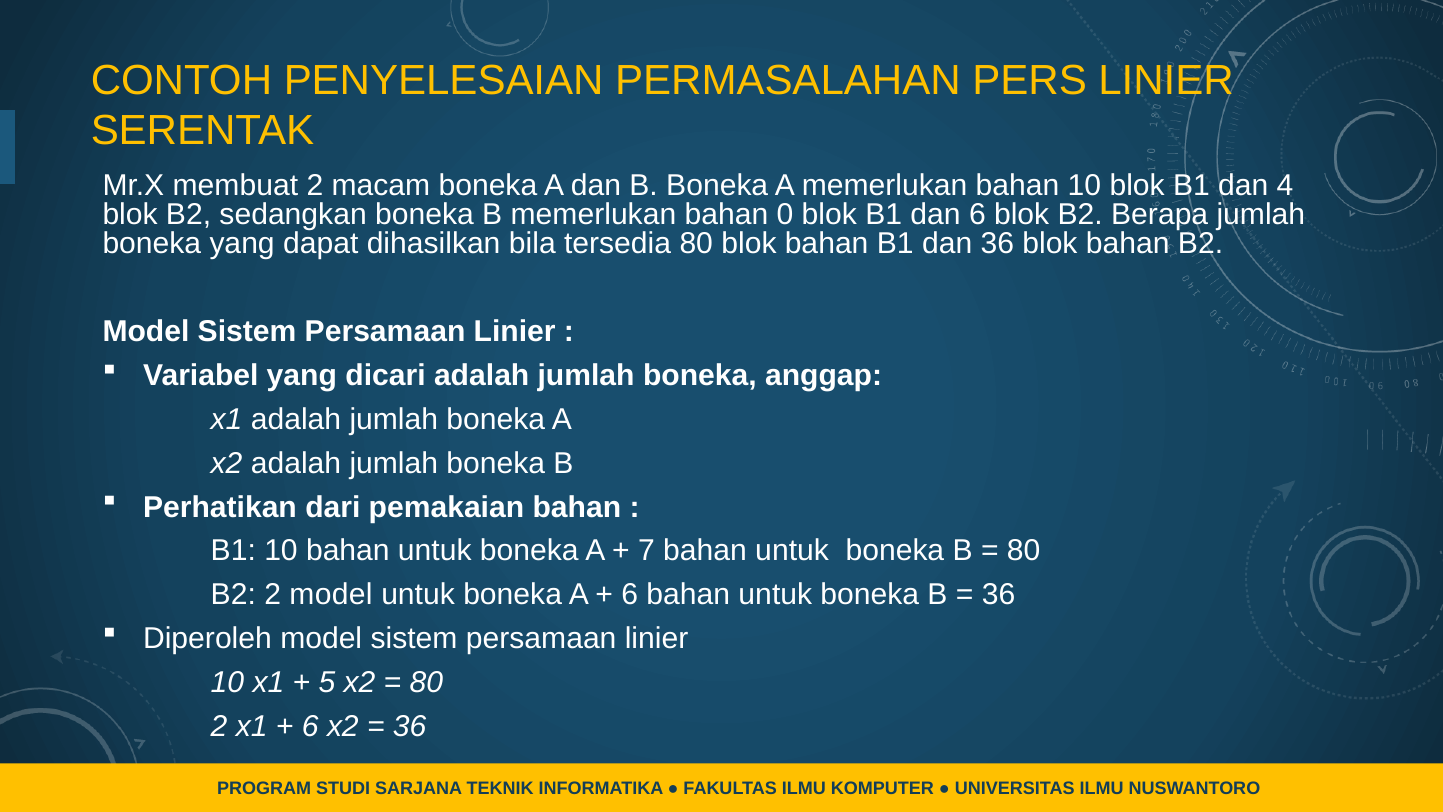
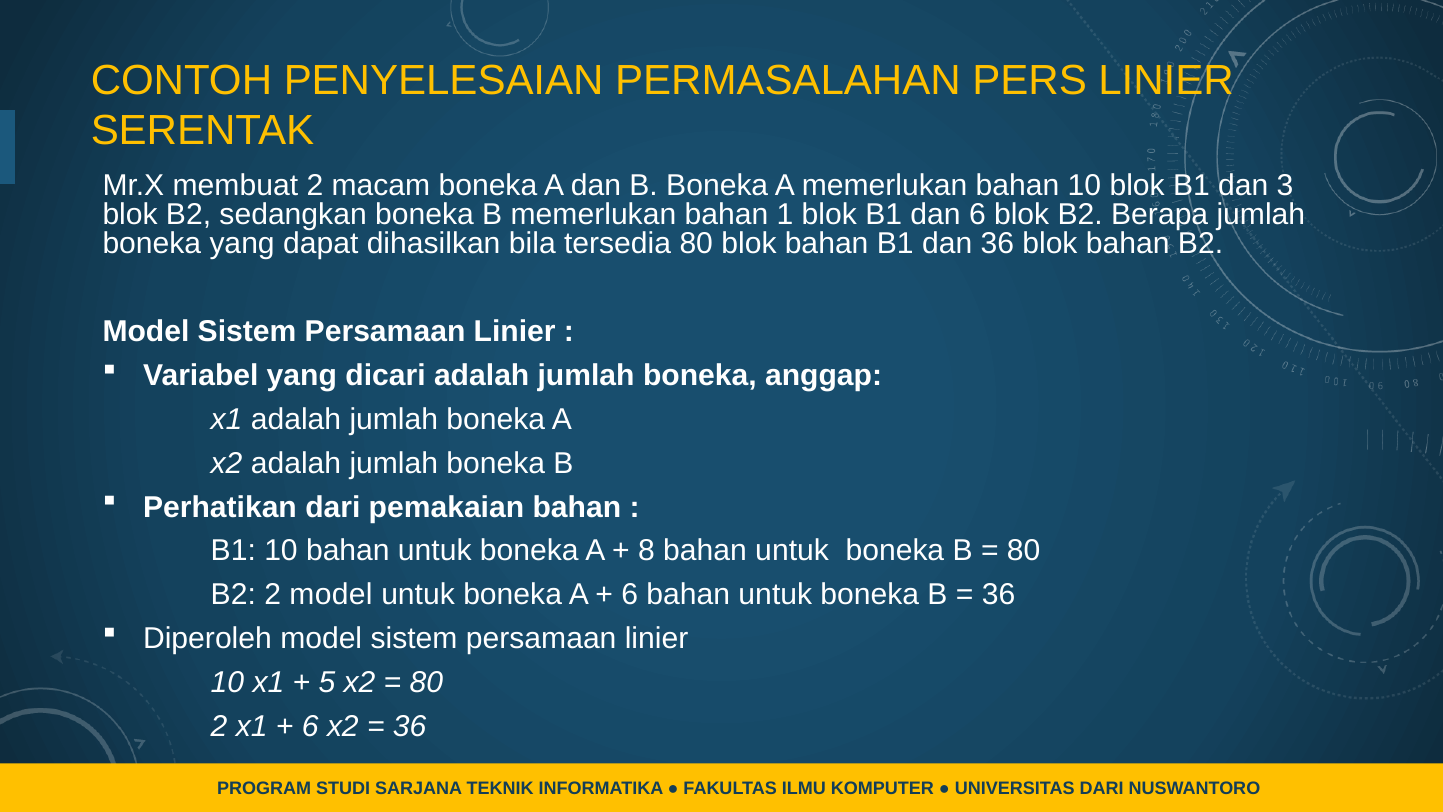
4: 4 -> 3
0: 0 -> 1
7: 7 -> 8
UNIVERSITAS ILMU: ILMU -> DARI
